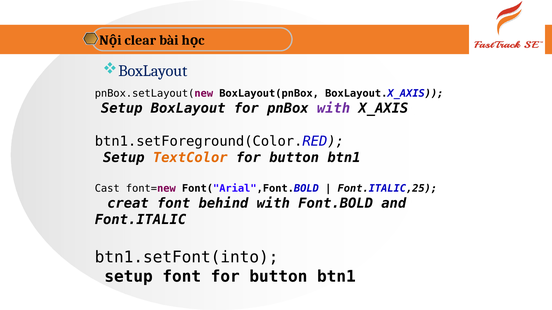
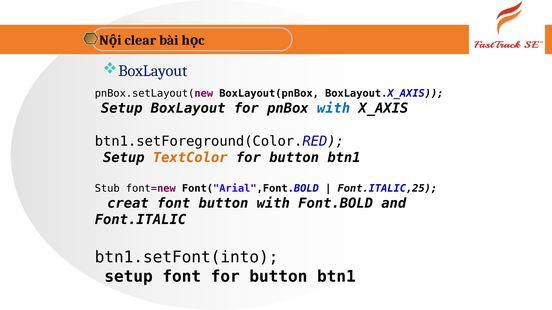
with at (334, 108) colour: purple -> blue
Cast: Cast -> Stub
font behind: behind -> button
